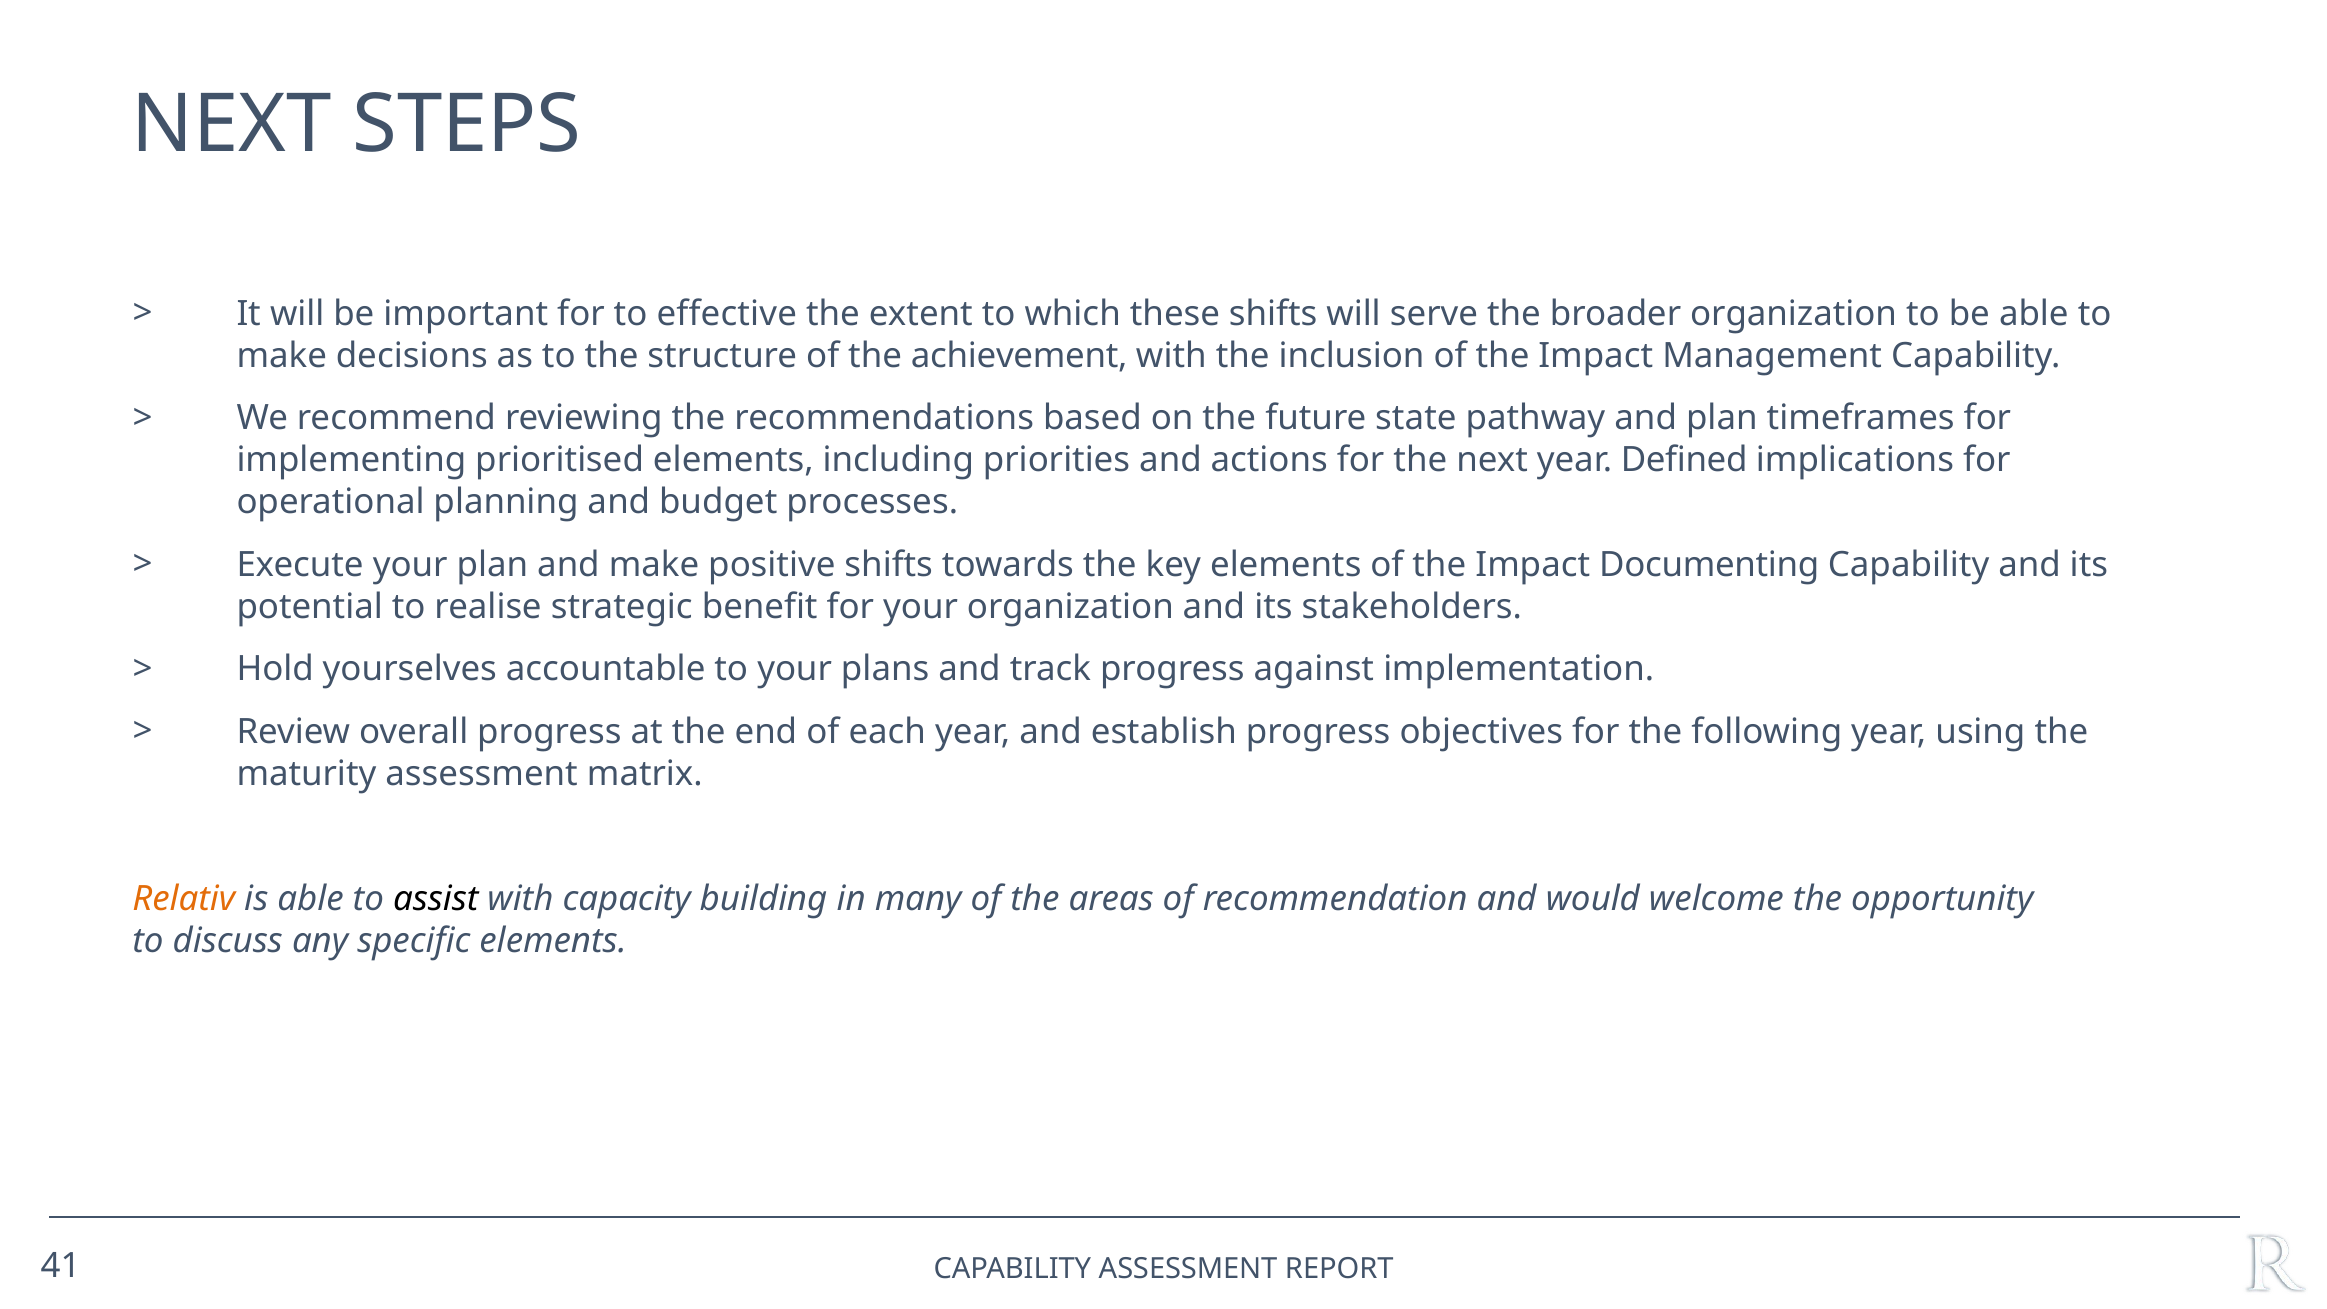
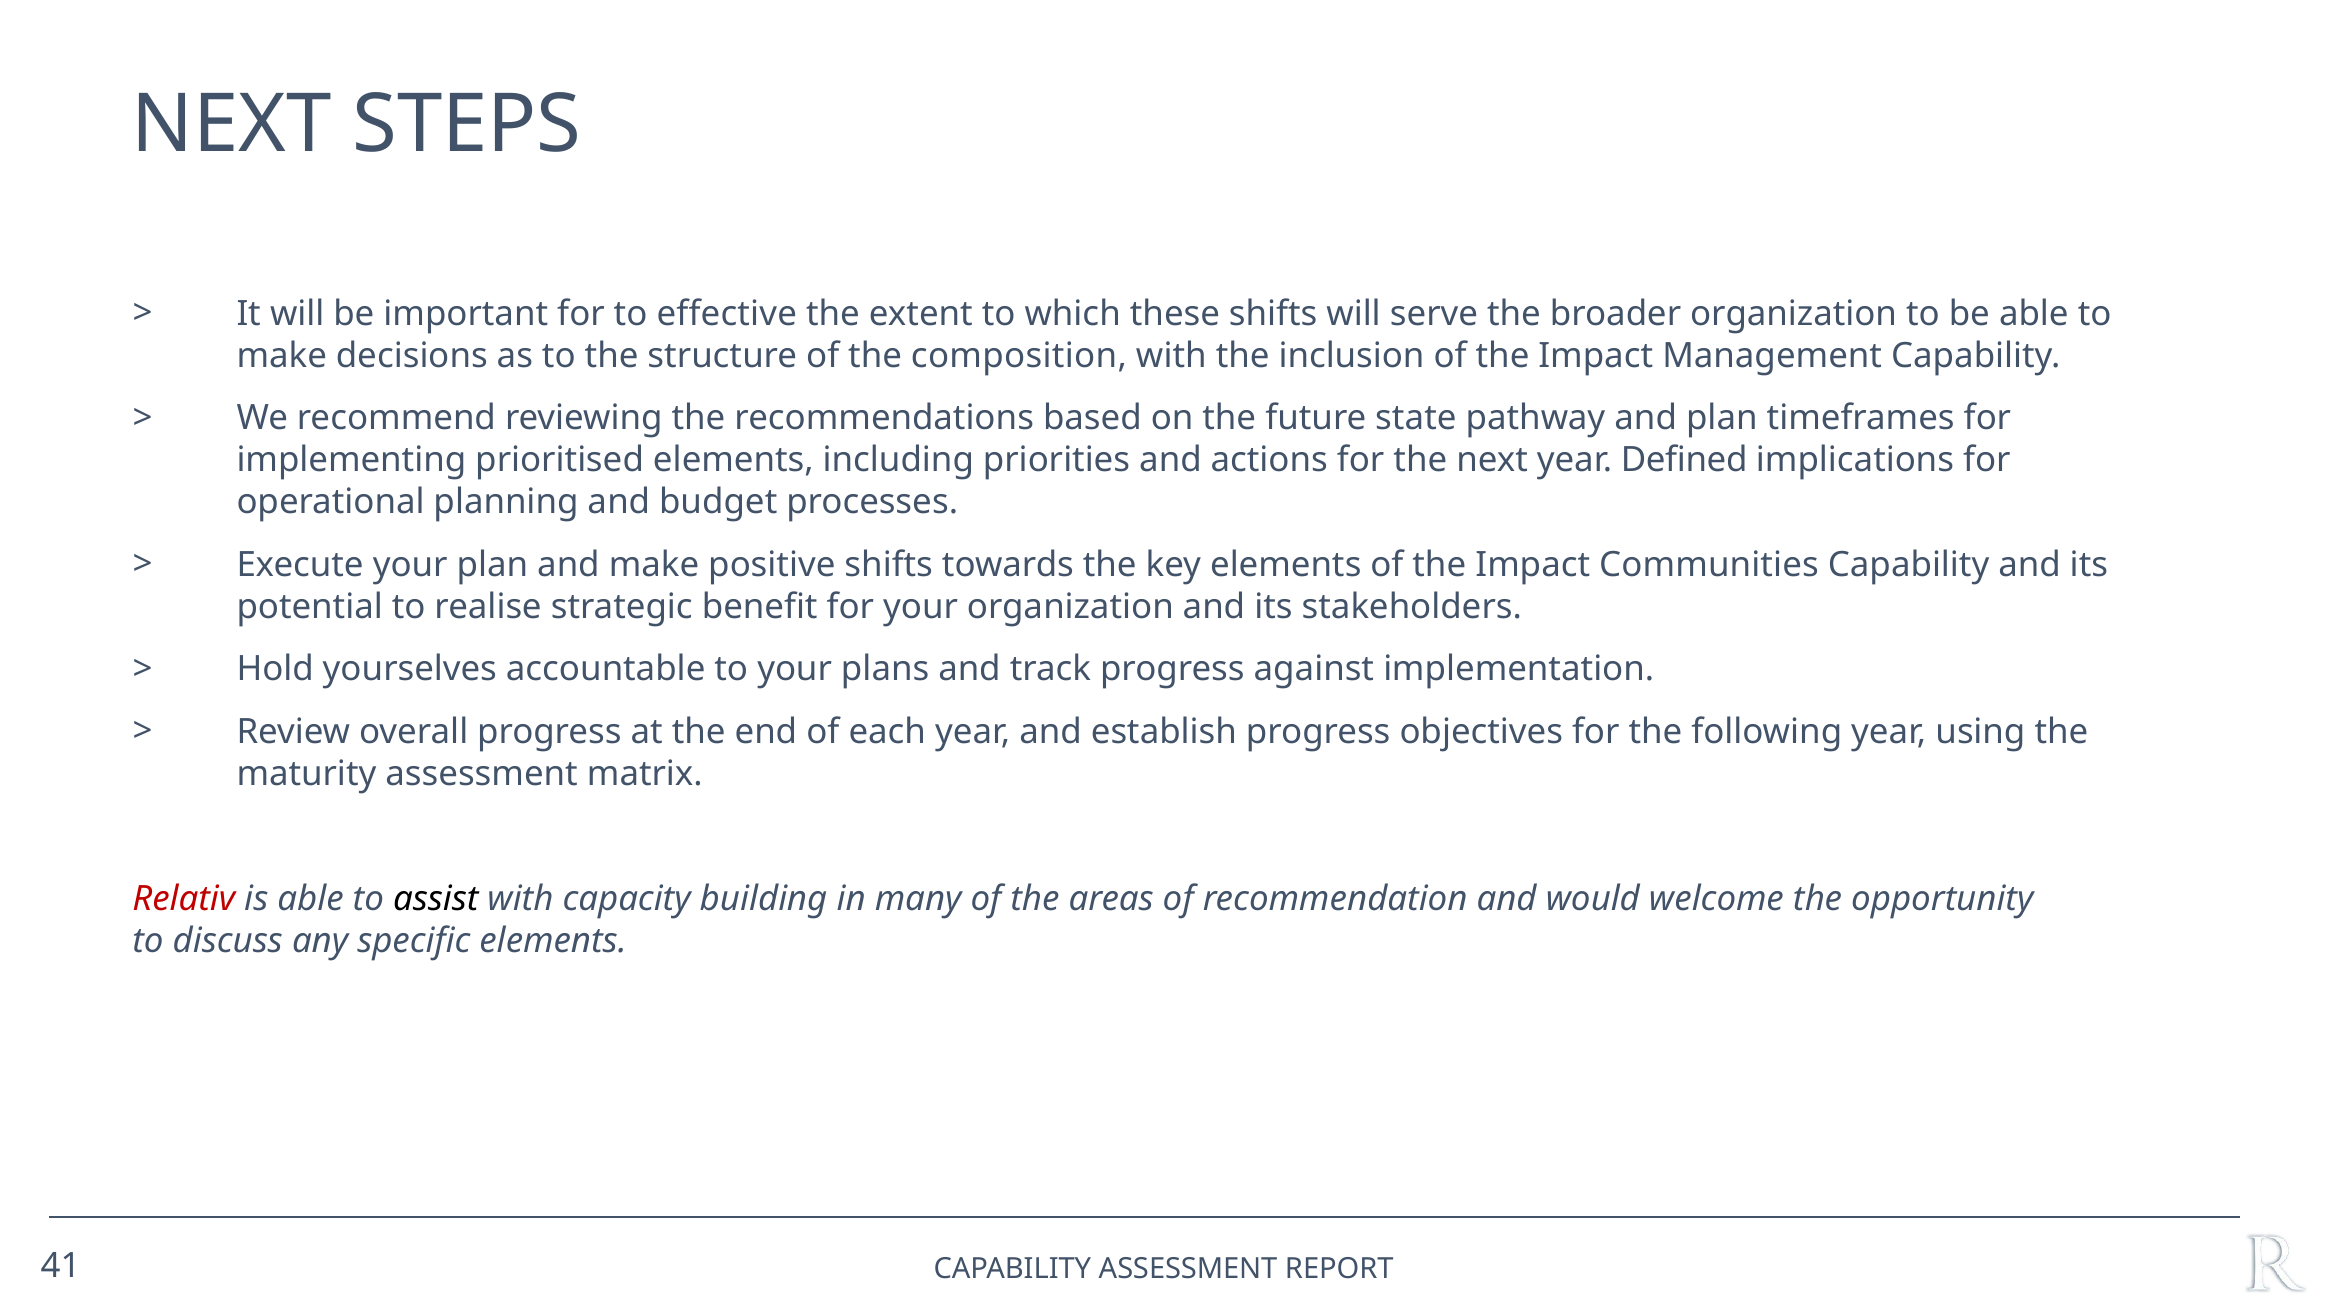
achievement: achievement -> composition
Documenting: Documenting -> Communities
Relativ colour: orange -> red
